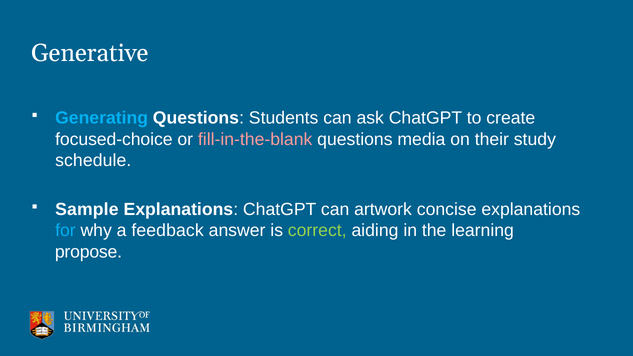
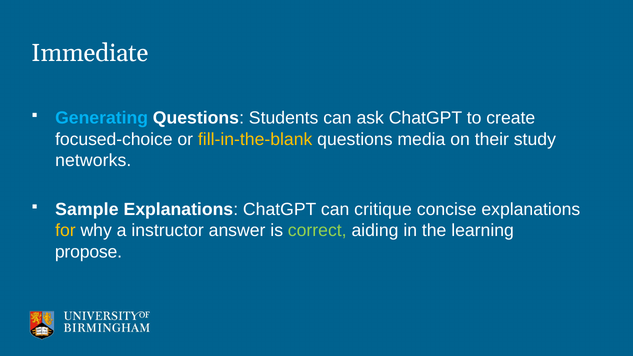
Generative: Generative -> Immediate
fill-in-the-blank colour: pink -> yellow
schedule: schedule -> networks
artwork: artwork -> critique
for colour: light blue -> yellow
feedback: feedback -> instructor
